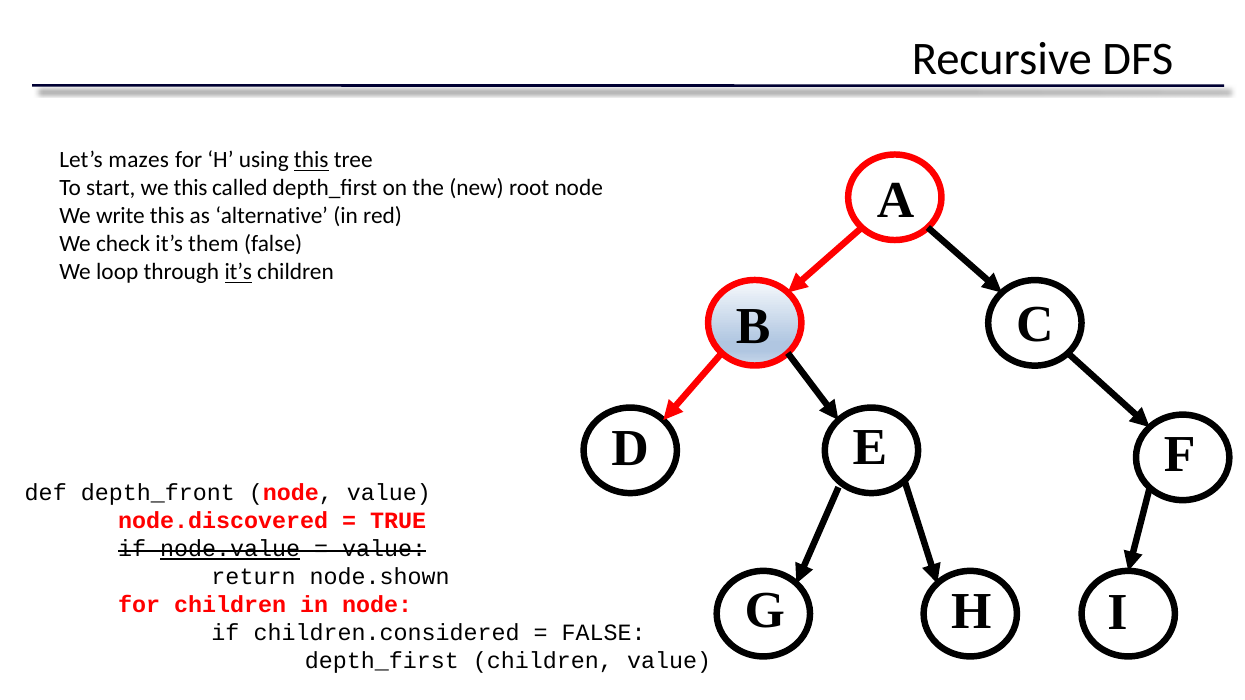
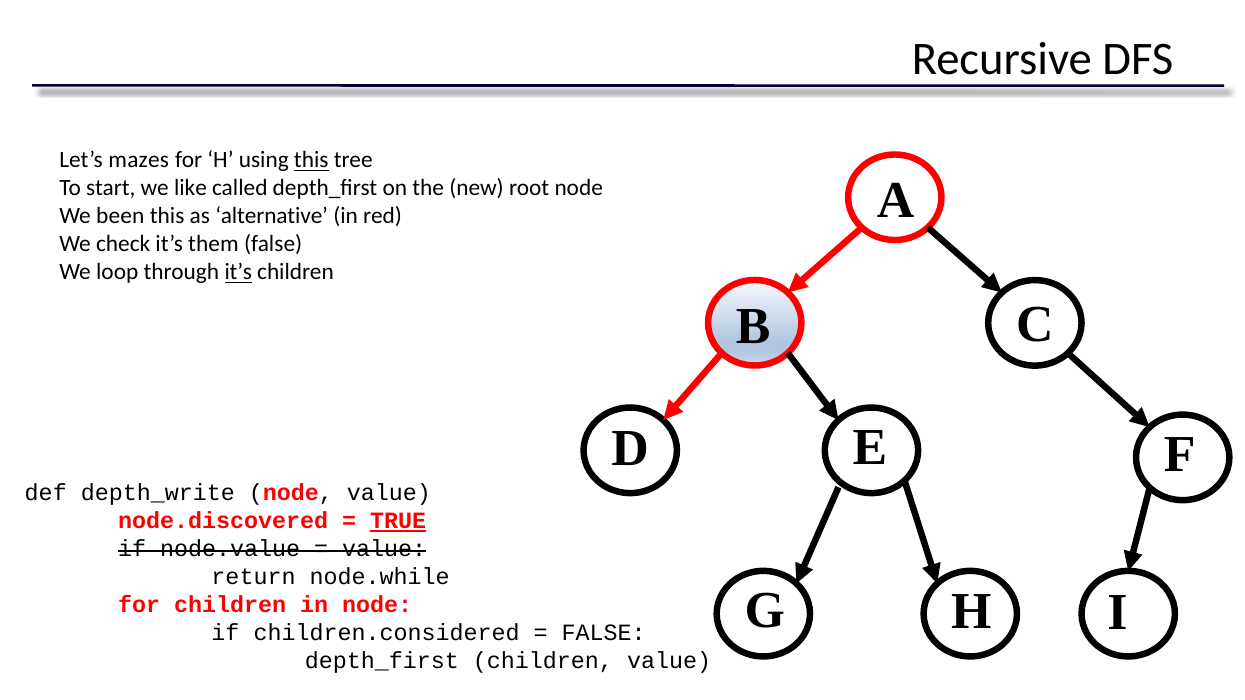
we this: this -> like
write: write -> been
depth_front: depth_front -> depth_write
TRUE underline: none -> present
node.value underline: present -> none
node.shown: node.shown -> node.while
